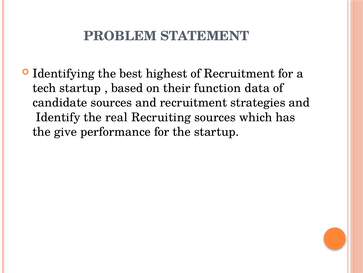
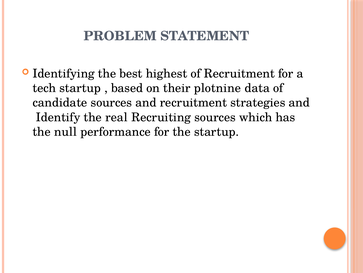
function: function -> plotnine
give: give -> null
